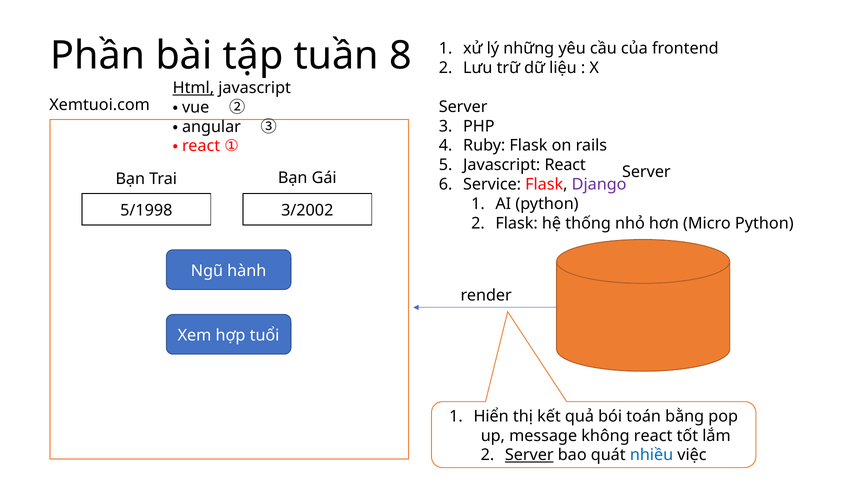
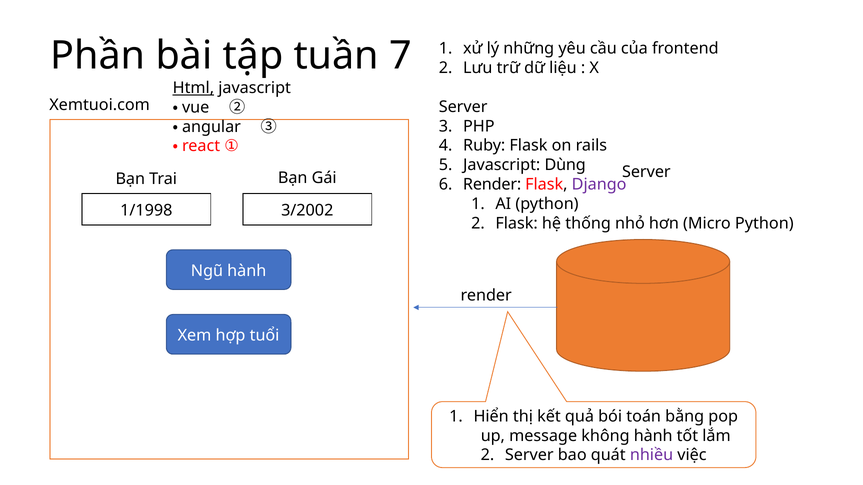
8: 8 -> 7
Javascript React: React -> Dùng
Service at (492, 185): Service -> Render
5/1998: 5/1998 -> 1/1998
không react: react -> hành
Server at (529, 456) underline: present -> none
nhiều colour: blue -> purple
